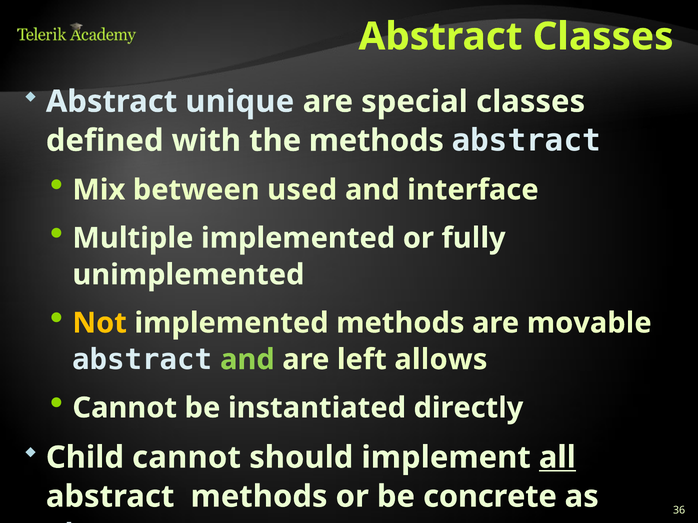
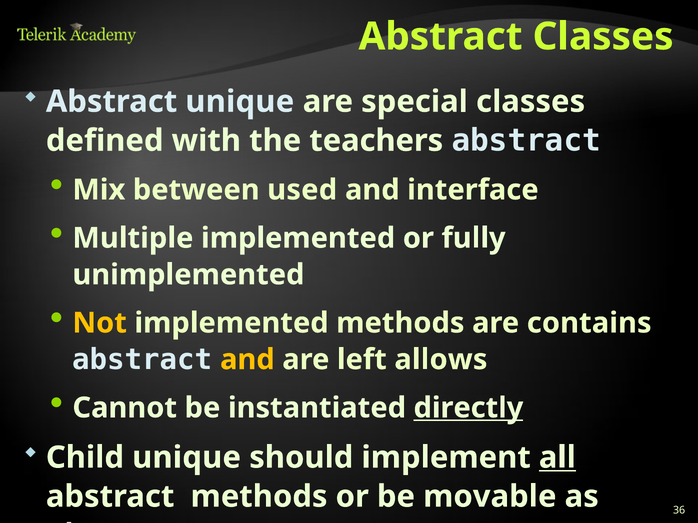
the methods: methods -> teachers
movable: movable -> contains
and at (247, 360) colour: light green -> yellow
directly underline: none -> present
Child cannot: cannot -> unique
concrete: concrete -> movable
